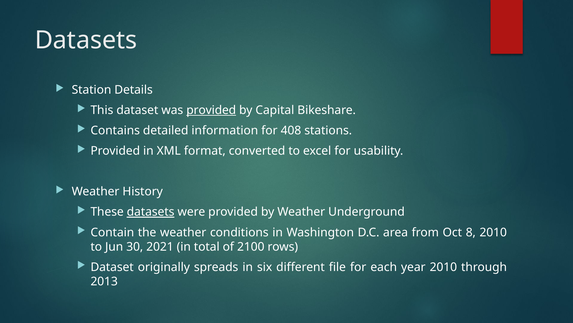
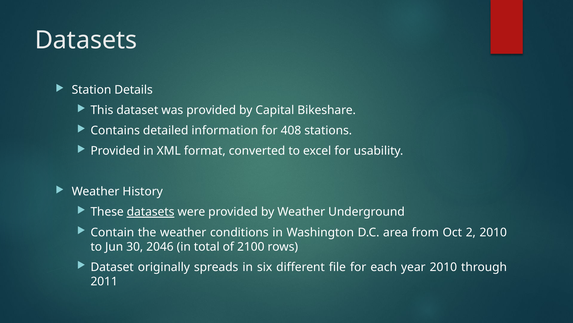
provided at (211, 110) underline: present -> none
8: 8 -> 2
2021: 2021 -> 2046
2013: 2013 -> 2011
